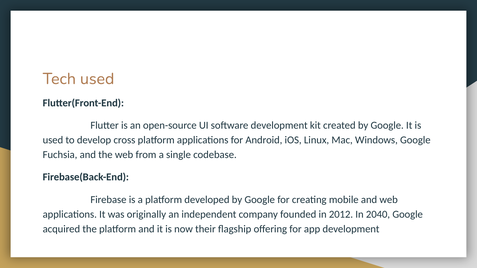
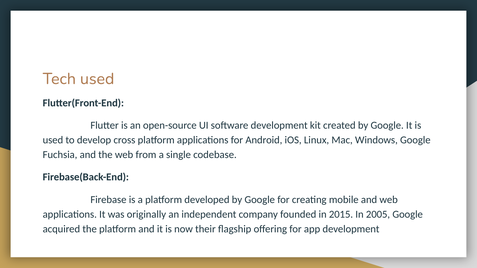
2012: 2012 -> 2015
2040: 2040 -> 2005
